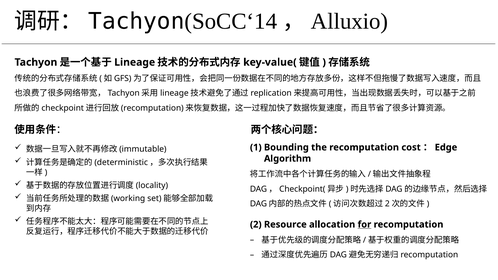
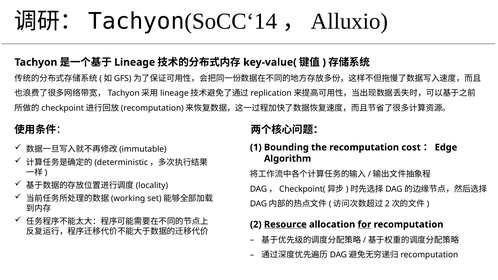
Resource underline: none -> present
